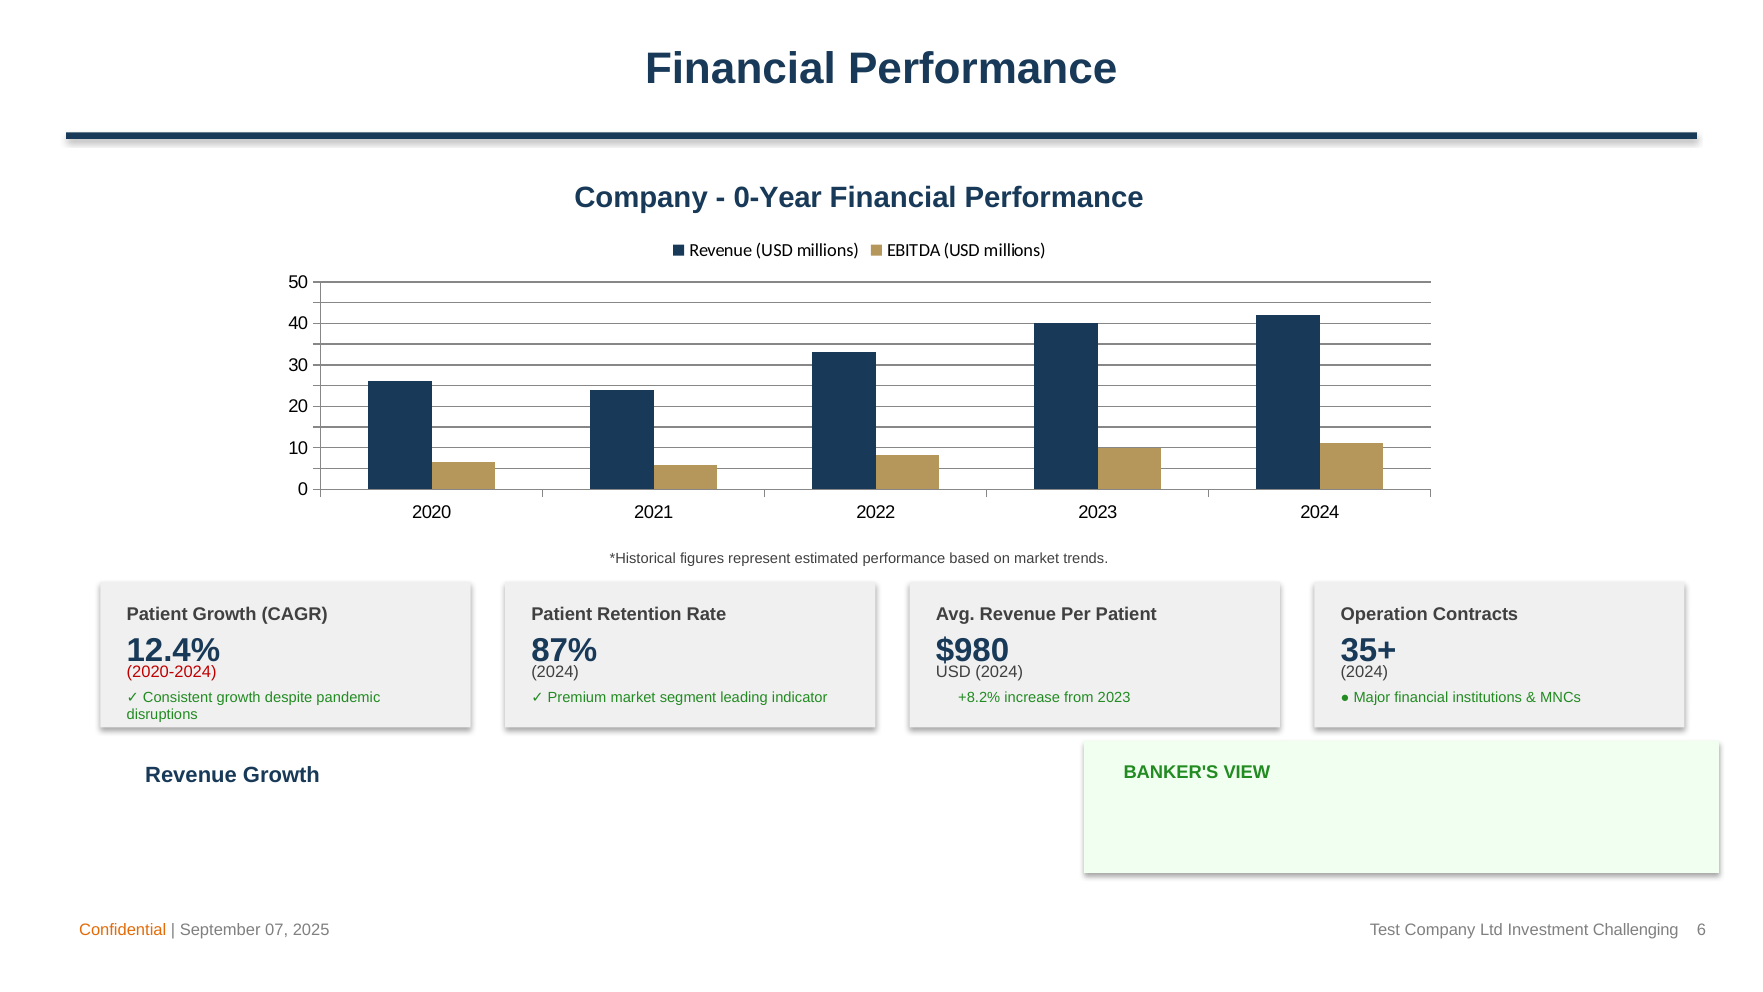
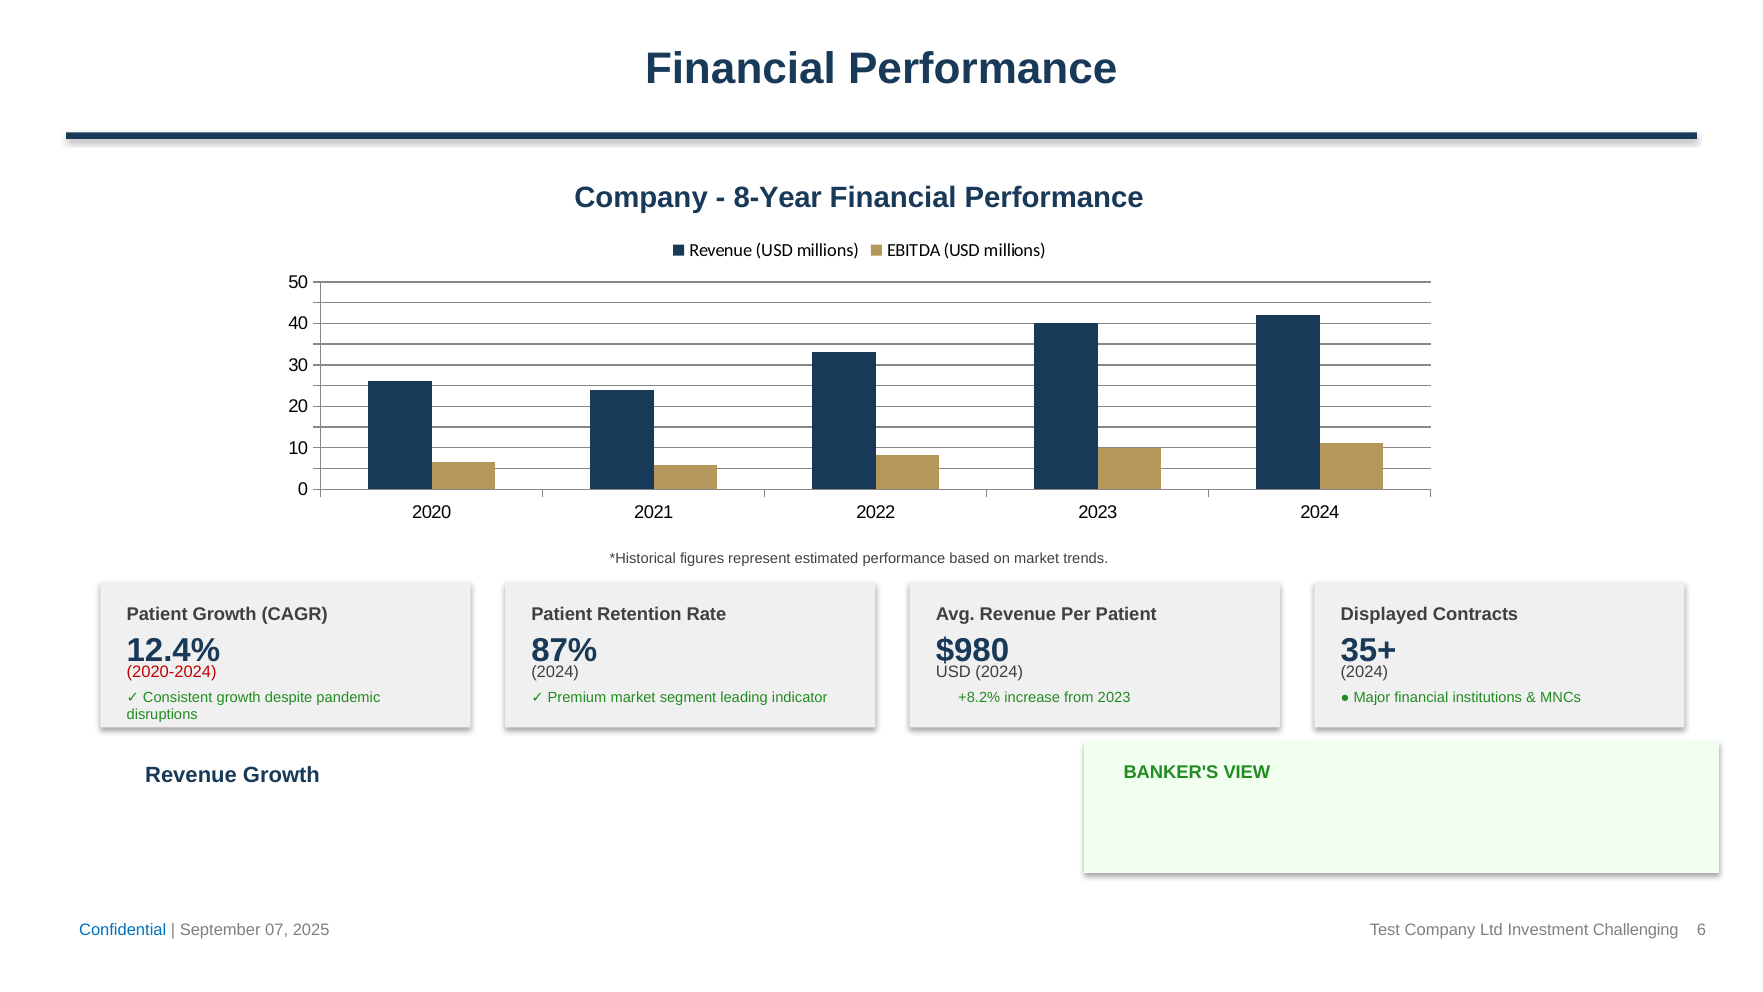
0-Year: 0-Year -> 8-Year
Operation: Operation -> Displayed
Confidential colour: orange -> blue
